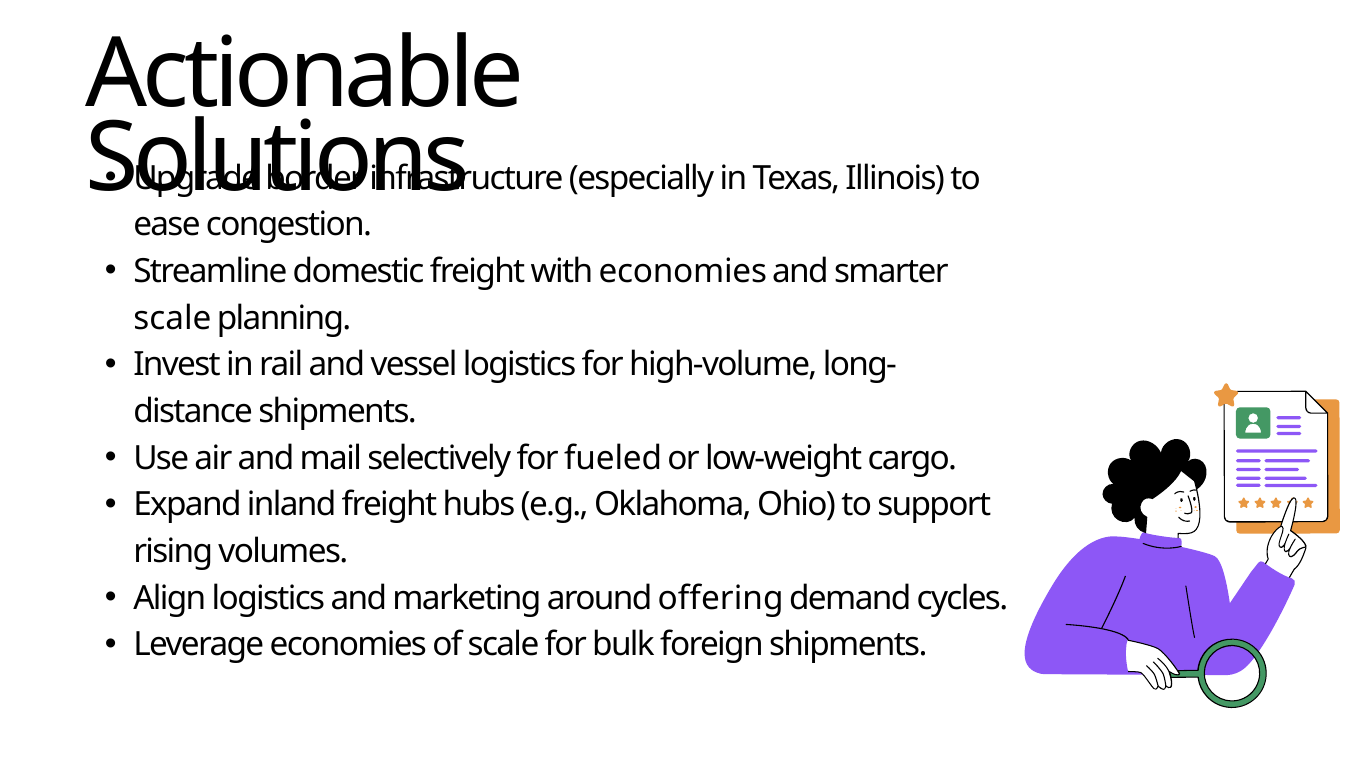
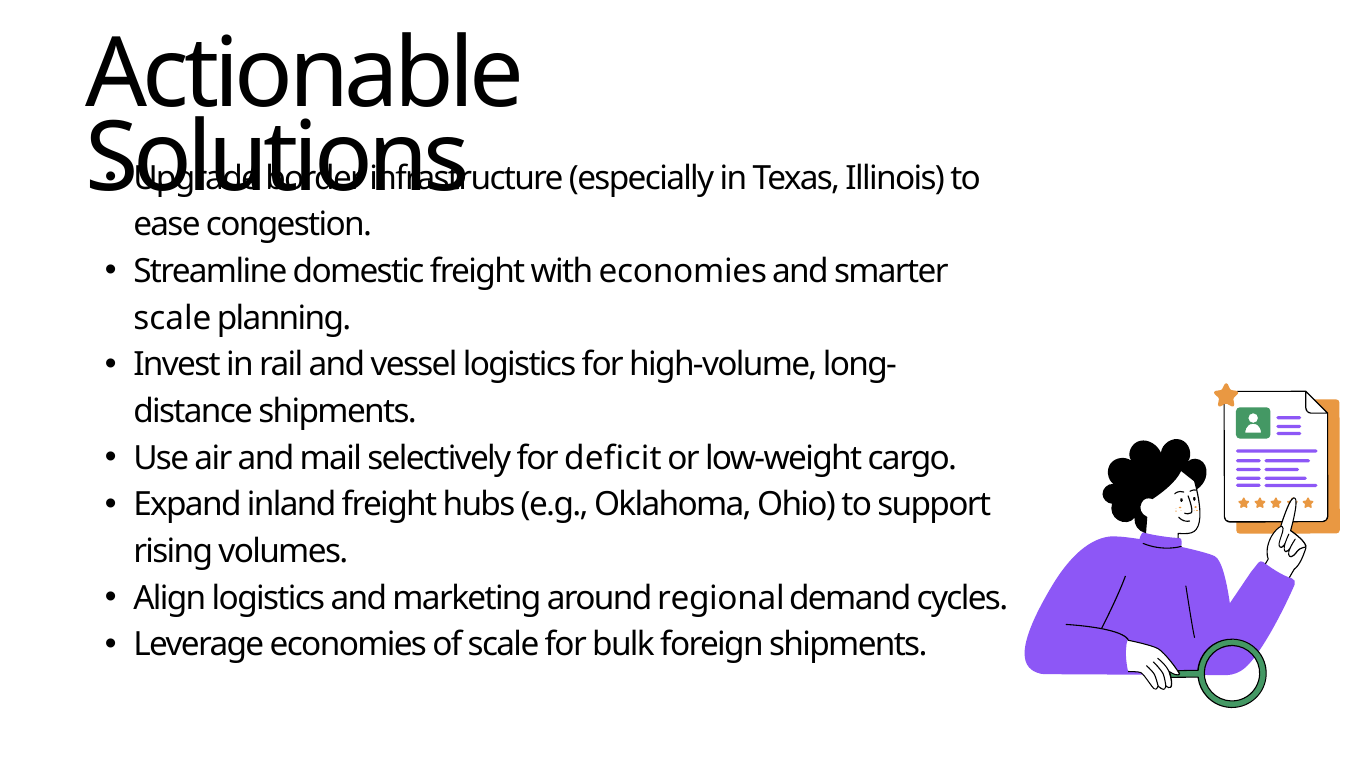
fueled: fueled -> deficit
offering: offering -> regional
